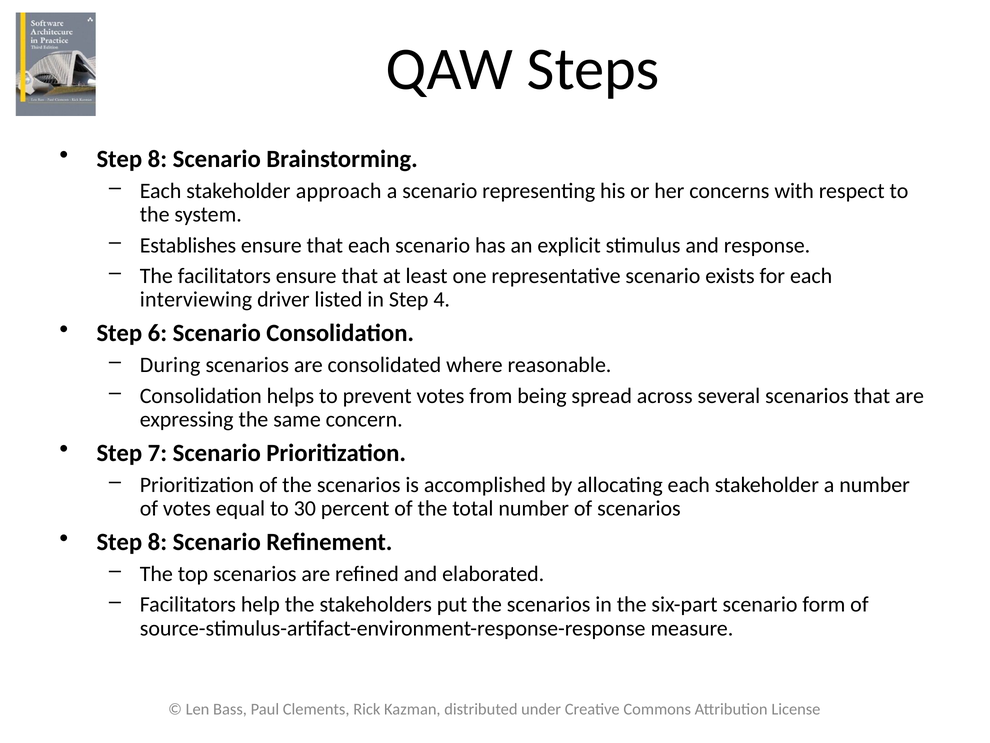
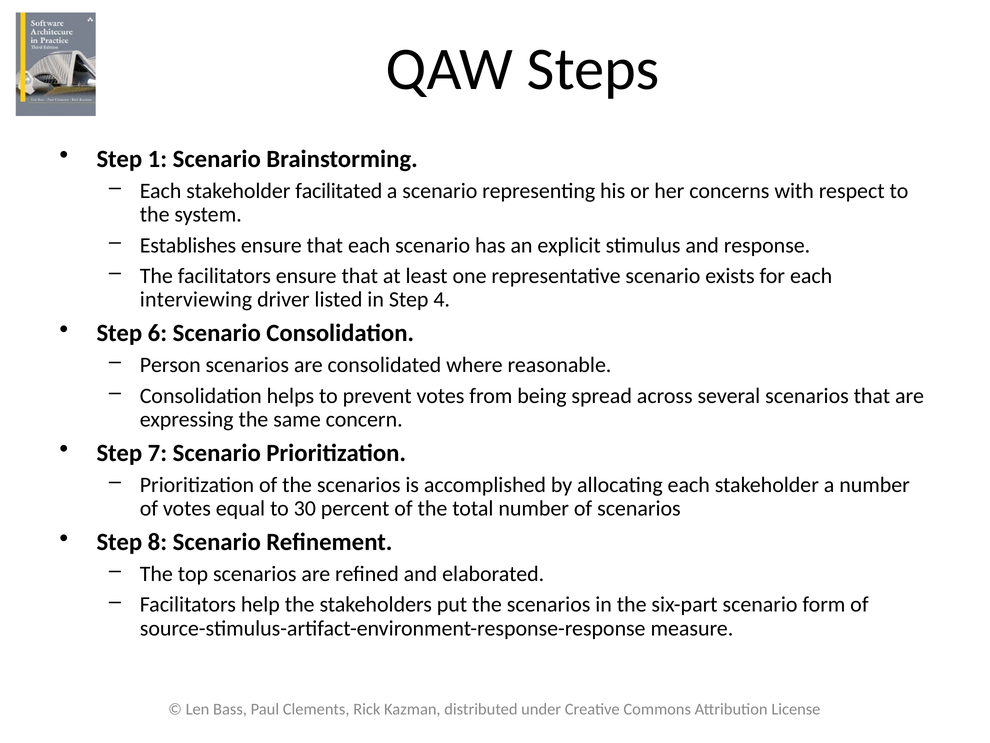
8 at (157, 159): 8 -> 1
approach: approach -> facilitated
During: During -> Person
